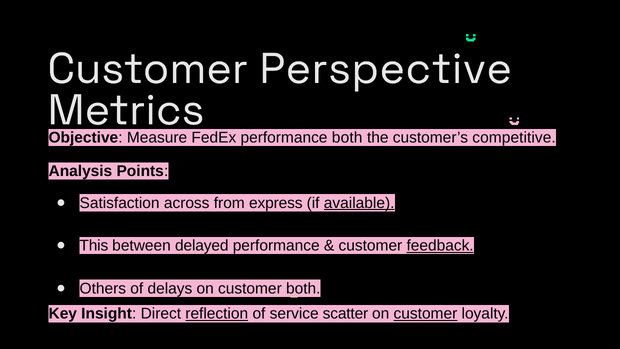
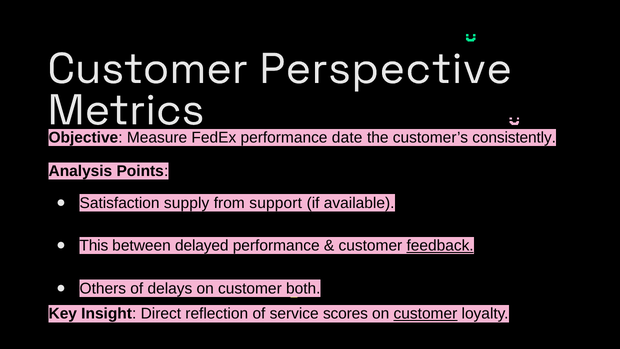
performance both: both -> date
competitive: competitive -> consistently
across: across -> supply
express: express -> support
available underline: present -> none
reflection underline: present -> none
scatter: scatter -> scores
